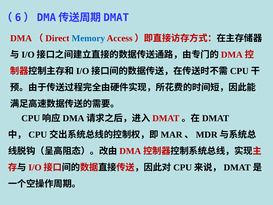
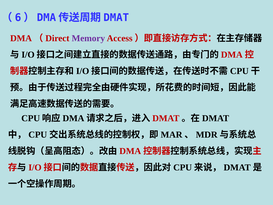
Memory colour: blue -> purple
